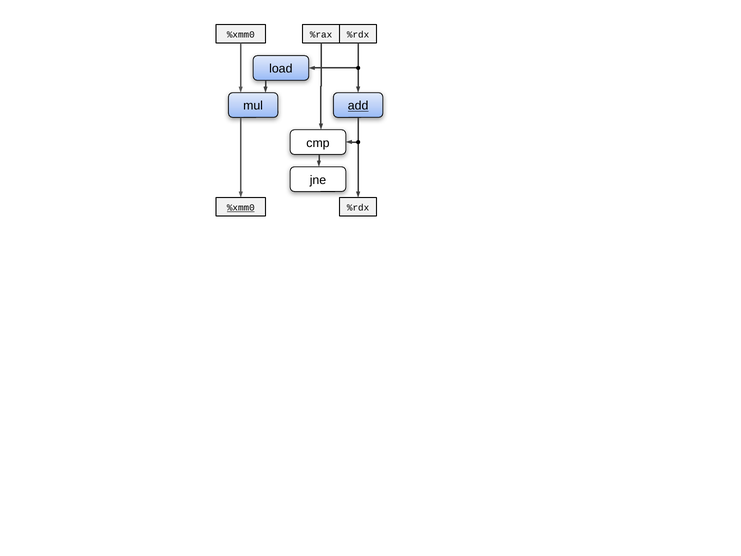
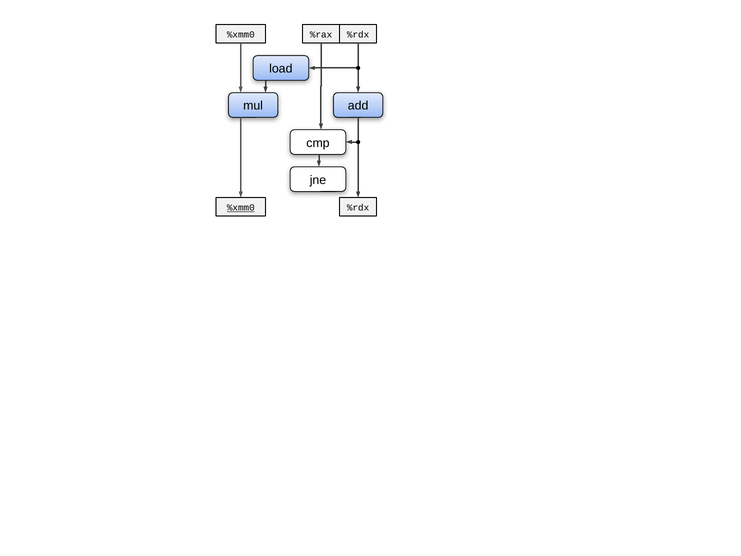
add underline: present -> none
